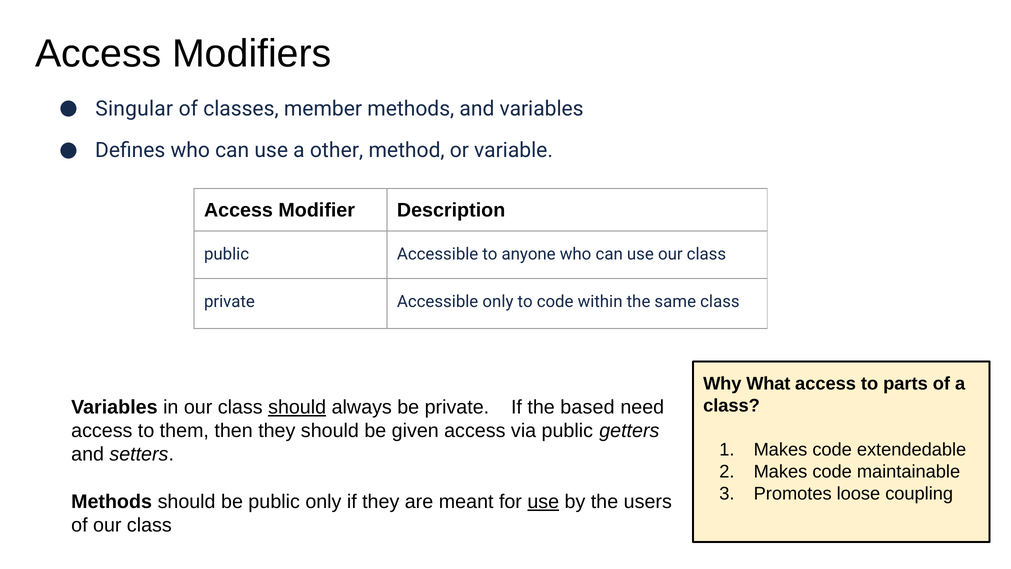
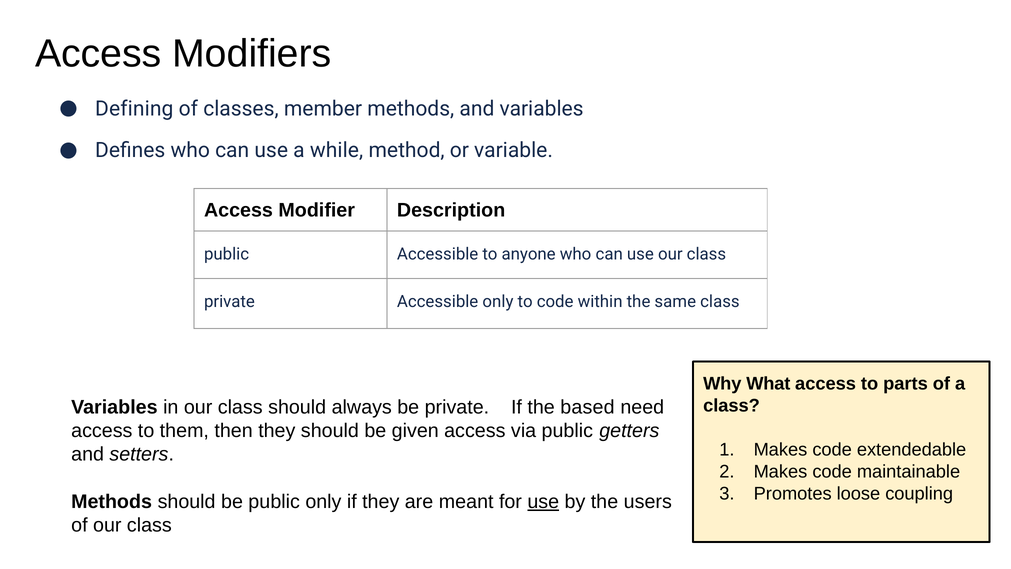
Singular: Singular -> Defining
other: other -> while
should at (297, 407) underline: present -> none
